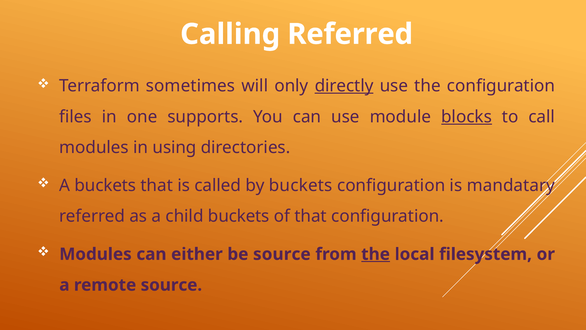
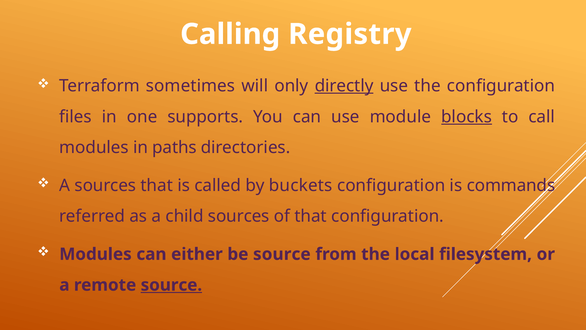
Calling Referred: Referred -> Registry
using: using -> paths
A buckets: buckets -> sources
mandatary: mandatary -> commands
child buckets: buckets -> sources
the at (376, 254) underline: present -> none
source at (171, 285) underline: none -> present
